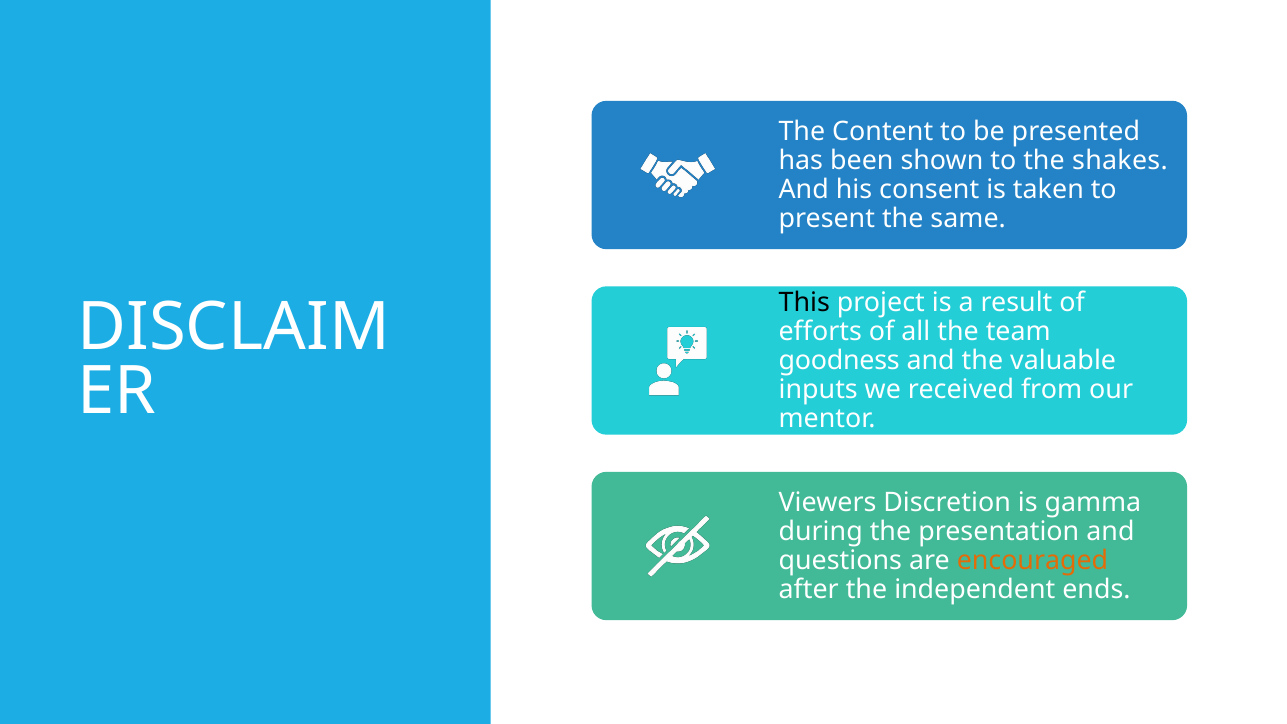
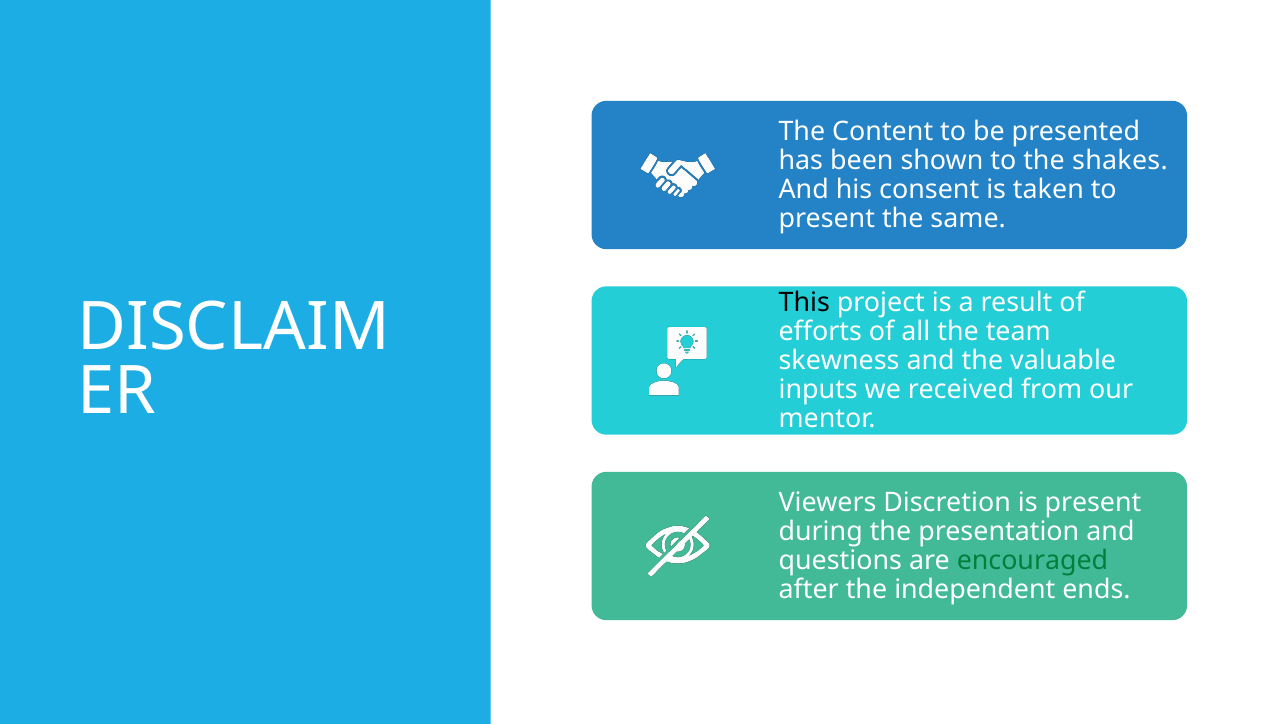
goodness: goodness -> skewness
is gamma: gamma -> present
encouraged colour: orange -> green
